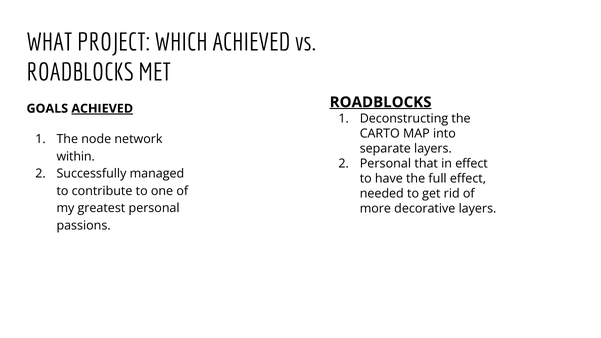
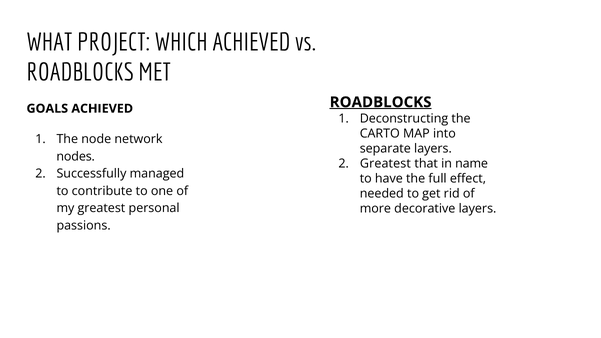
ACHIEVED at (102, 109) underline: present -> none
within: within -> nodes
Personal at (385, 164): Personal -> Greatest
in effect: effect -> name
